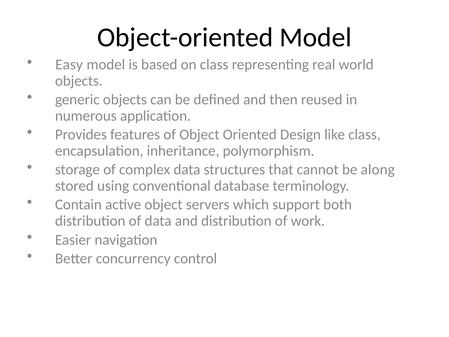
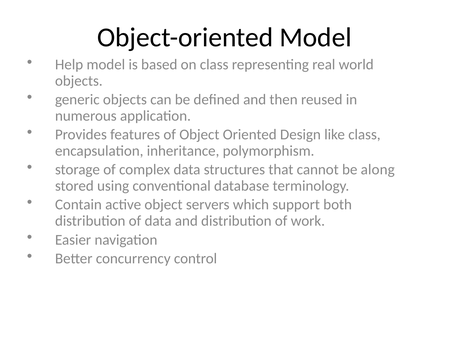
Easy: Easy -> Help
